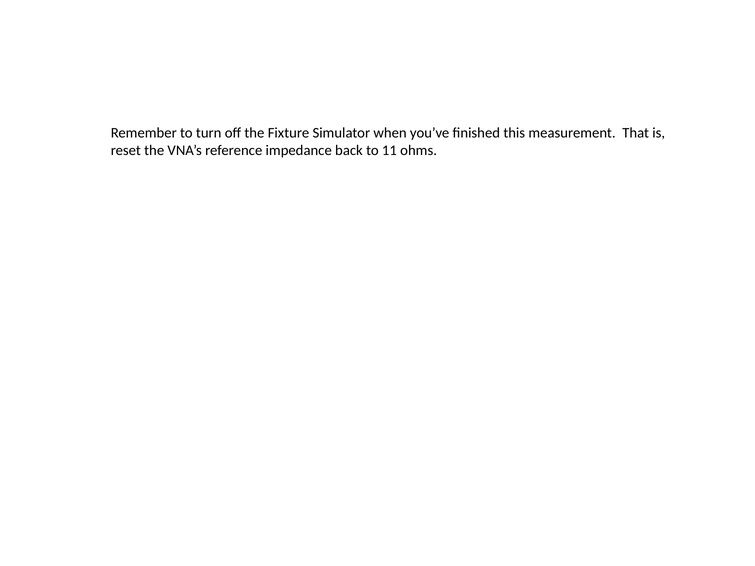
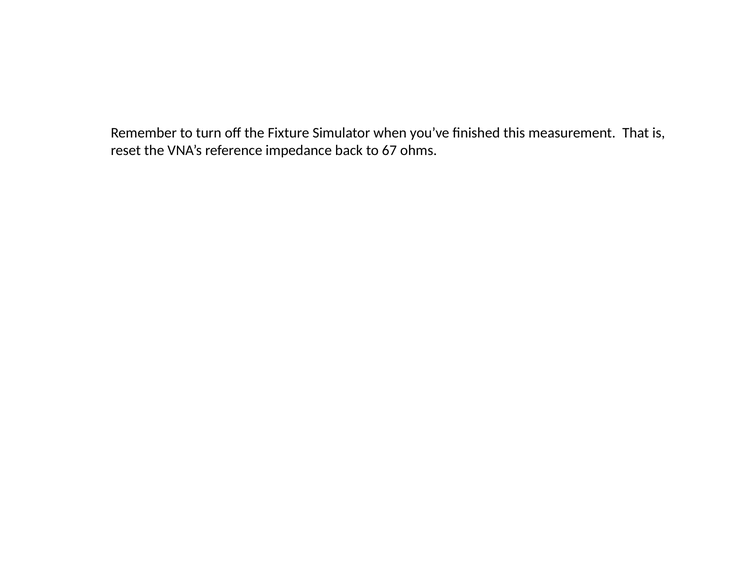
11: 11 -> 67
